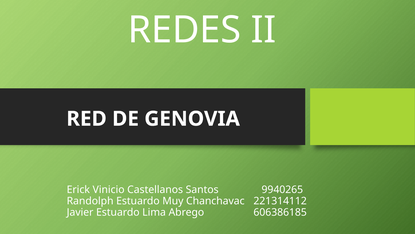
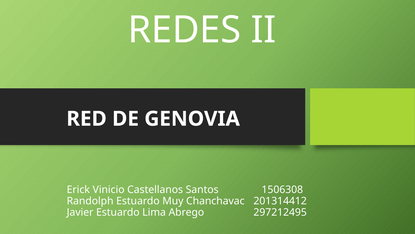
9940265: 9940265 -> 1506308
221314112: 221314112 -> 201314412
606386185: 606386185 -> 297212495
